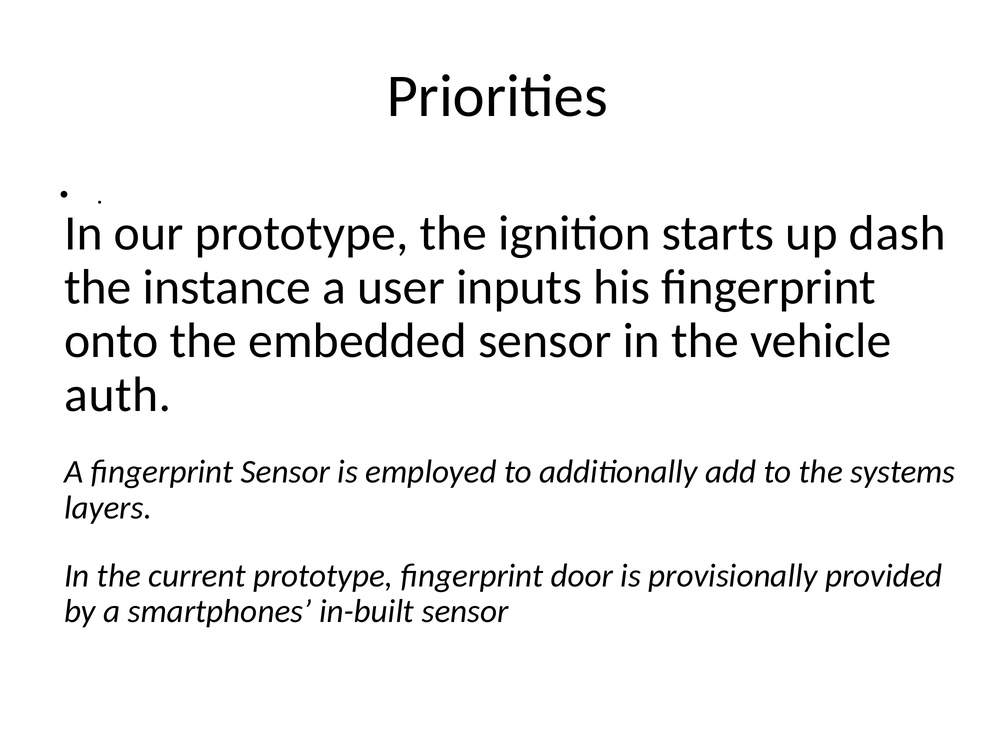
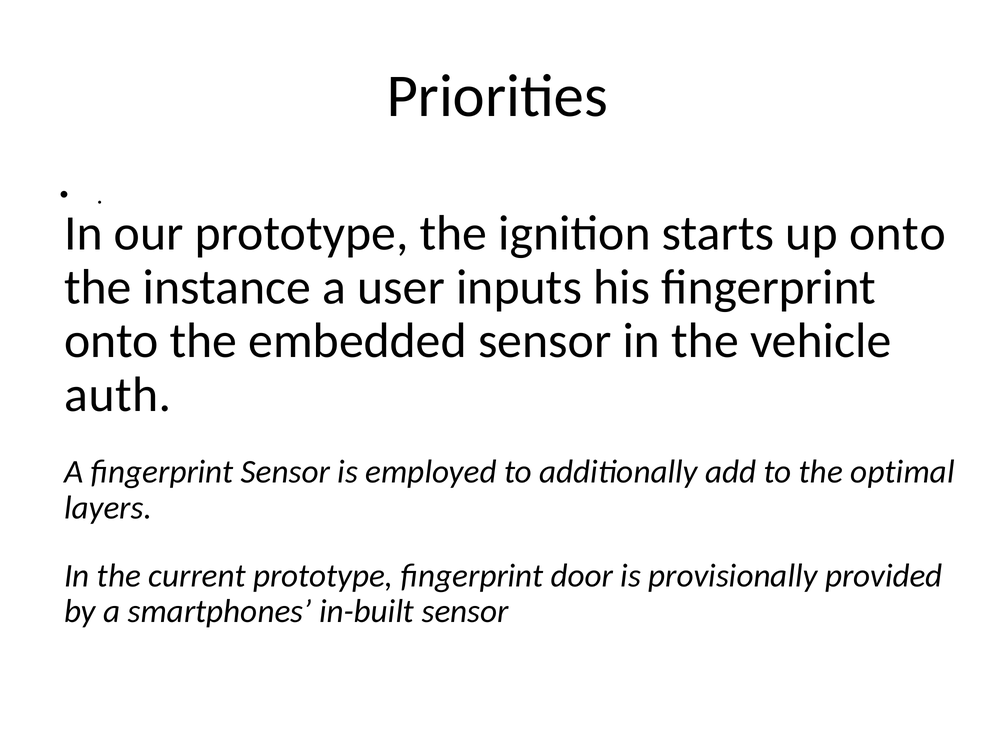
up dash: dash -> onto
systems: systems -> optimal
